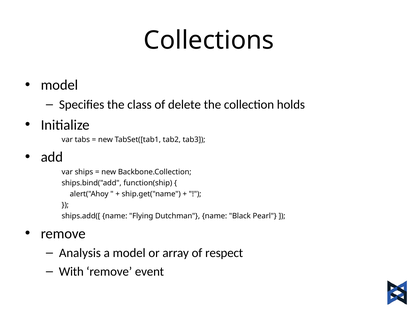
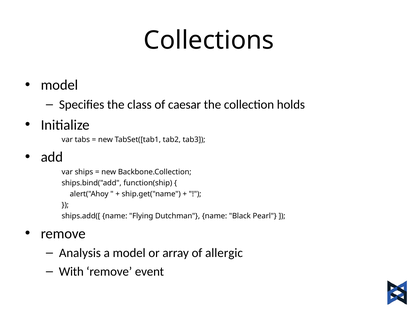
delete: delete -> caesar
respect: respect -> allergic
